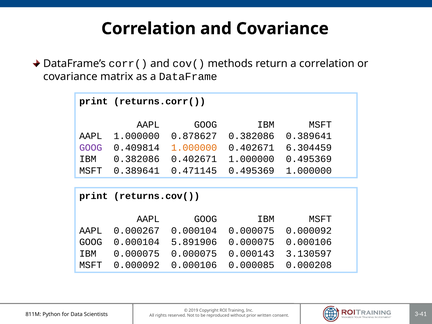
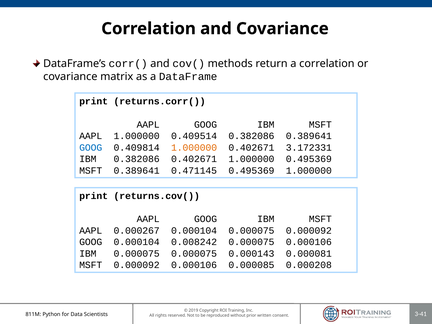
0.878627: 0.878627 -> 0.409514
GOOG at (91, 148) colour: purple -> blue
6.304459: 6.304459 -> 3.172331
5.891906: 5.891906 -> 0.008242
3.130597: 3.130597 -> 0.000081
